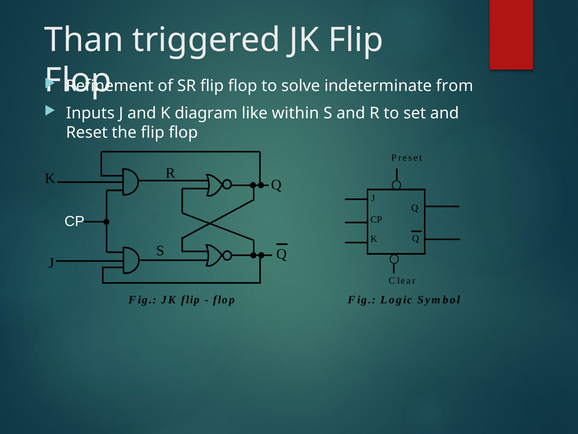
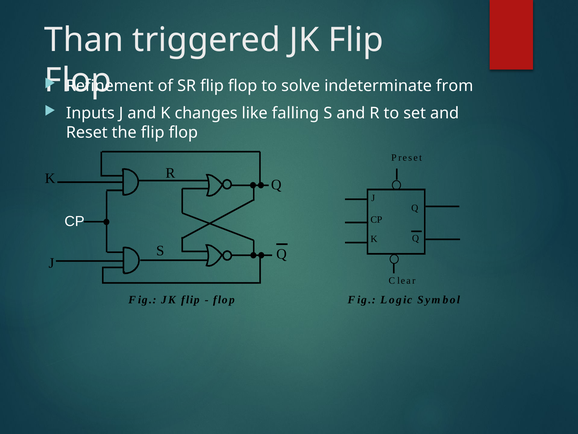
diagram: diagram -> changes
within: within -> falling
